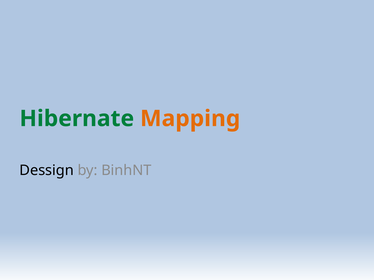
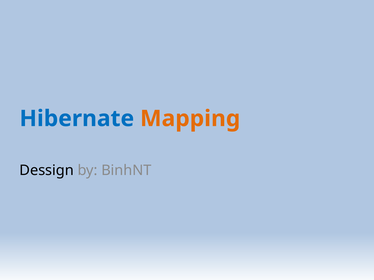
Hibernate colour: green -> blue
